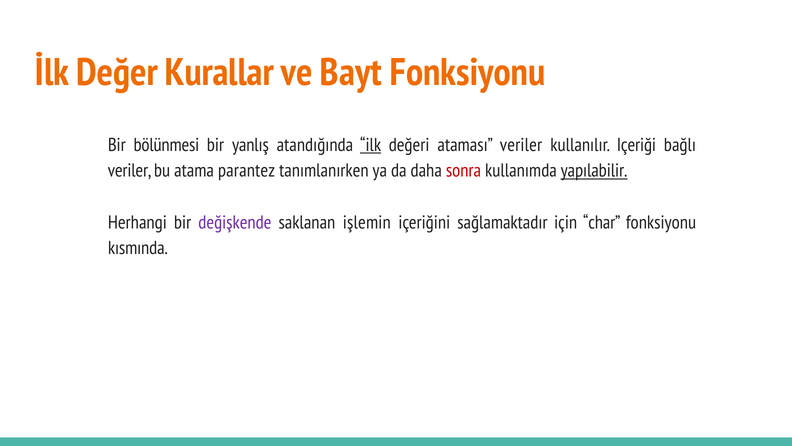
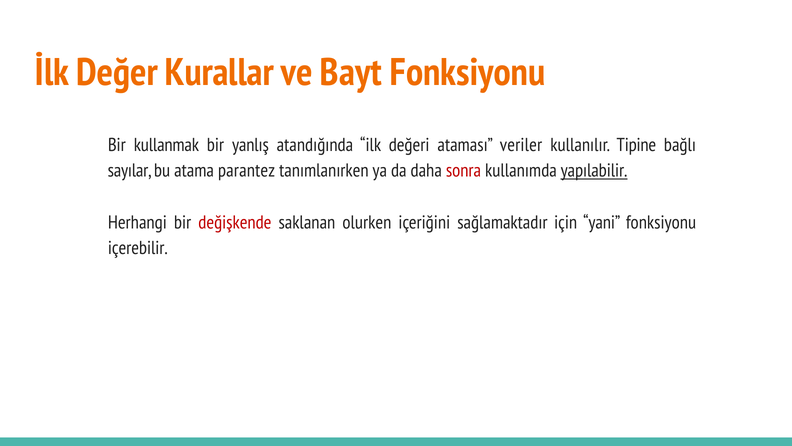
bölünmesi: bölünmesi -> kullanmak
ilk underline: present -> none
Içeriği: Içeriği -> Tipine
veriler at (130, 171): veriler -> sayılar
değişkende colour: purple -> red
işlemin: işlemin -> olurken
char: char -> yani
kısmında: kısmında -> içerebilir
